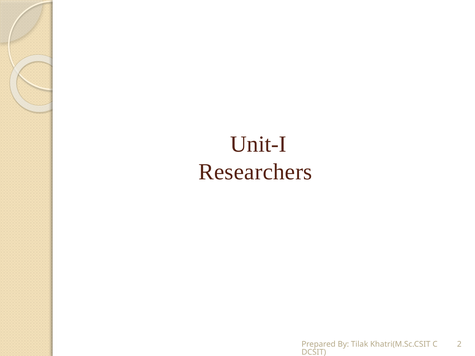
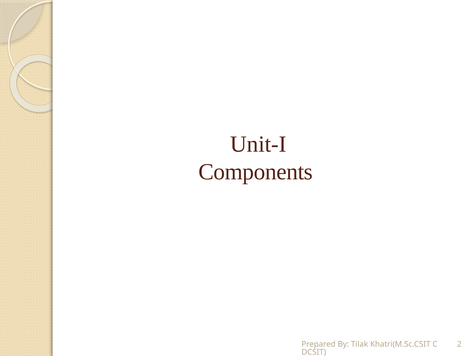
Researchers: Researchers -> Components
